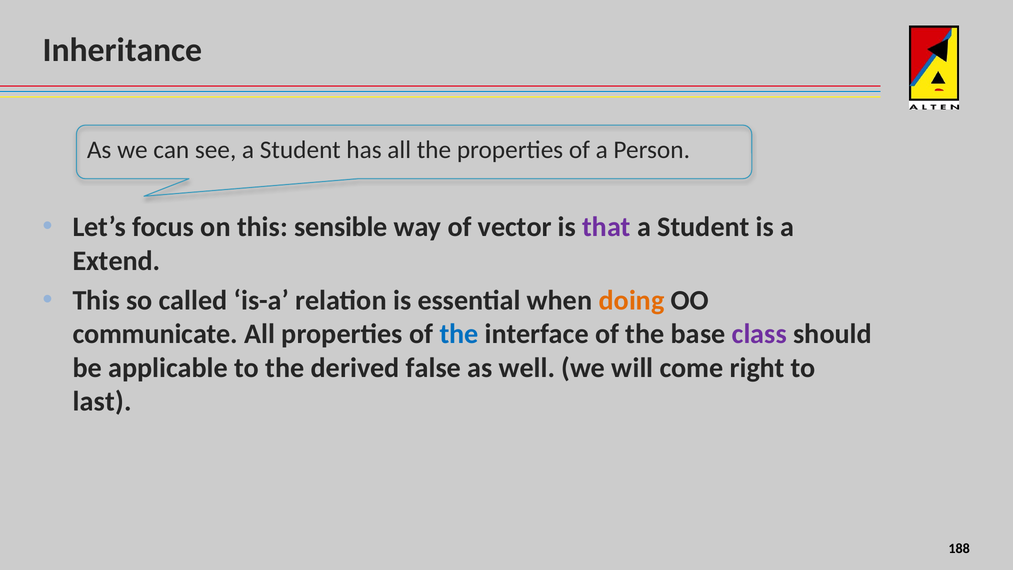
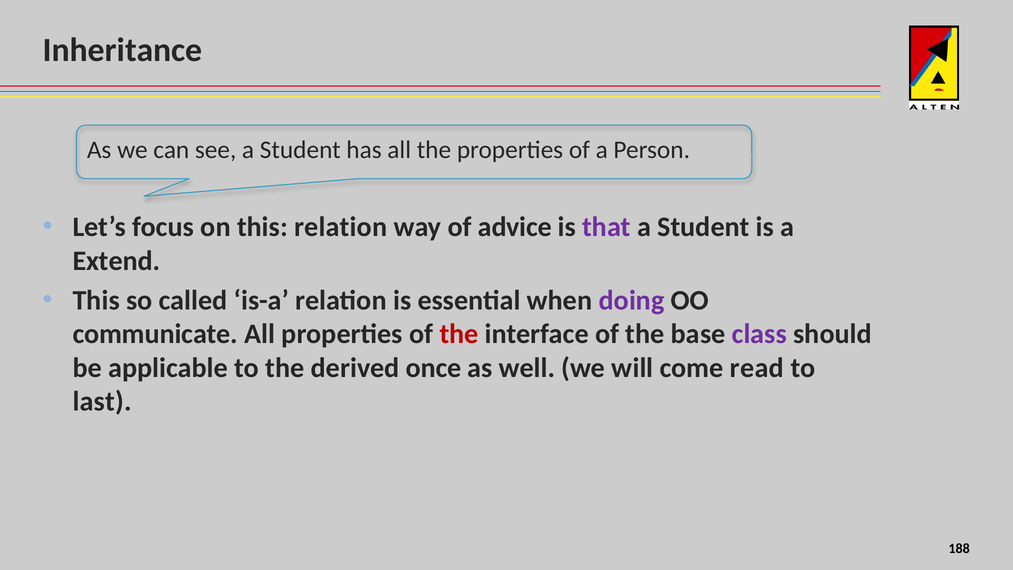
this sensible: sensible -> relation
vector: vector -> advice
doing colour: orange -> purple
the at (459, 334) colour: blue -> red
false: false -> once
right: right -> read
